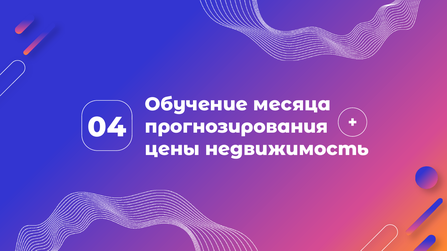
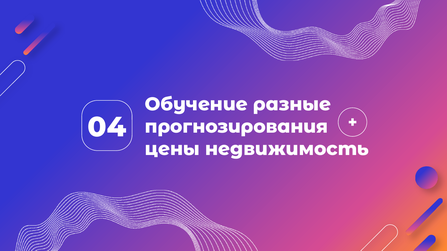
месяца: месяца -> разные
